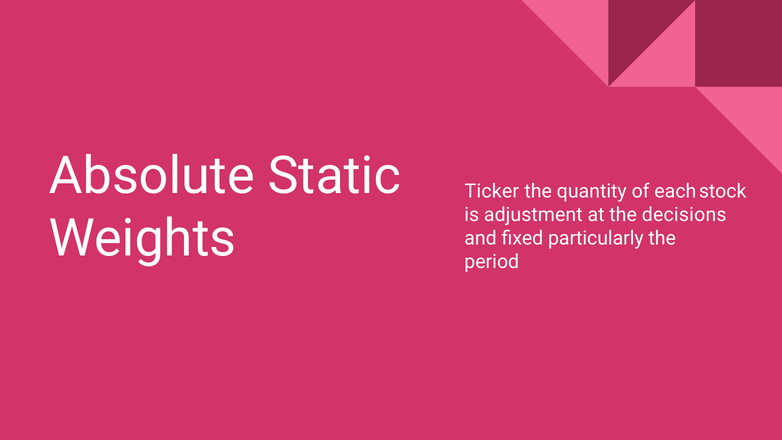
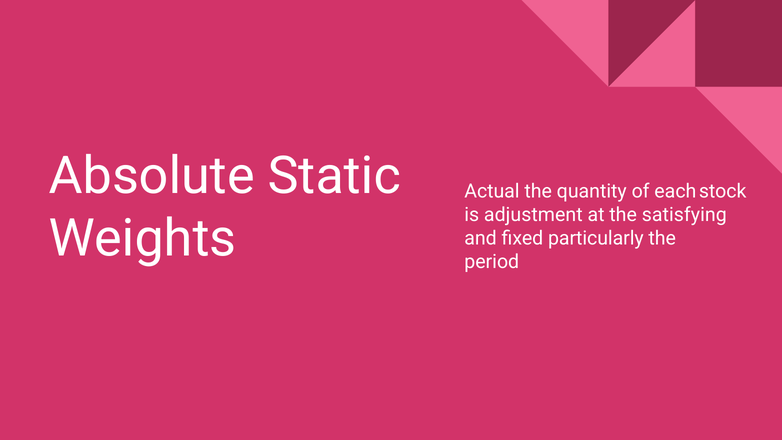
Ticker: Ticker -> Actual
decisions: decisions -> satisfying
